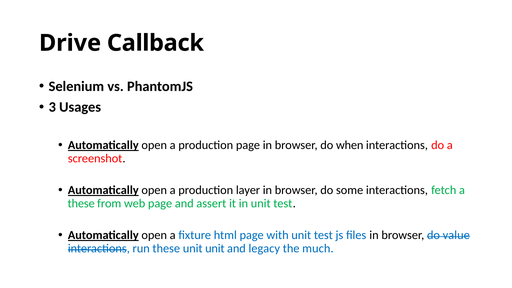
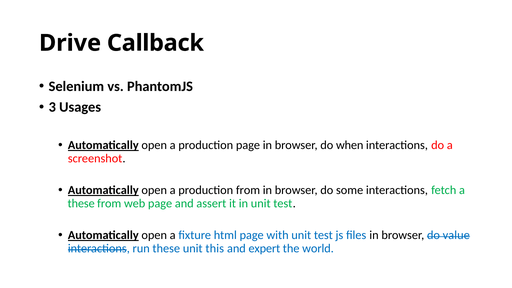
production layer: layer -> from
unit unit: unit -> this
legacy: legacy -> expert
much: much -> world
